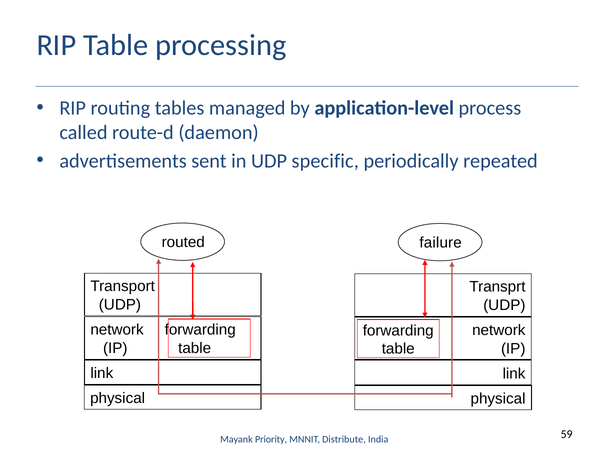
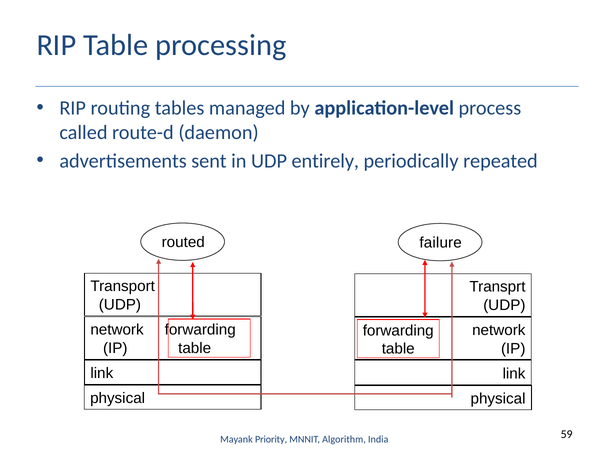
specific: specific -> entirely
Distribute: Distribute -> Algorithm
